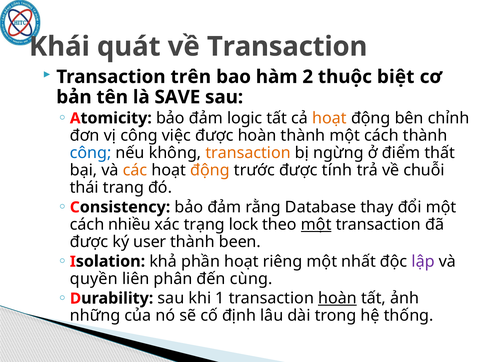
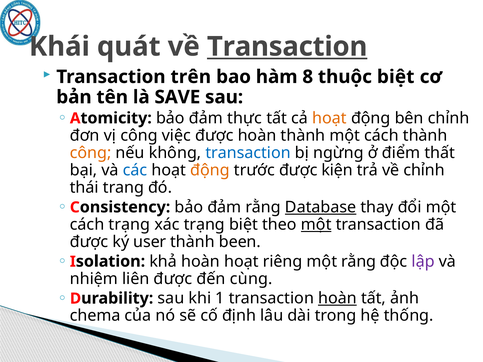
Transaction at (287, 47) underline: none -> present
2: 2 -> 8
logic: logic -> thực
công at (91, 153) colour: blue -> orange
transaction at (248, 153) colour: orange -> blue
các colour: orange -> blue
tính: tính -> kiện
về chuỗi: chuỗi -> chỉnh
Database underline: none -> present
cách nhiều: nhiều -> trạng
trạng lock: lock -> biệt
khả phần: phần -> hoàn
một nhất: nhất -> rằng
quyền: quyền -> nhiệm
liên phân: phân -> được
những: những -> chema
